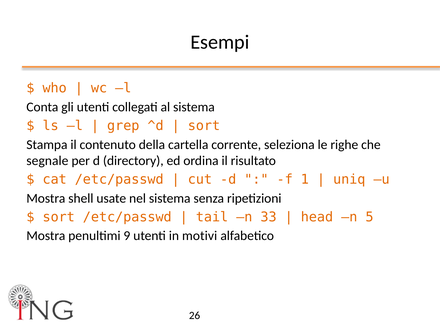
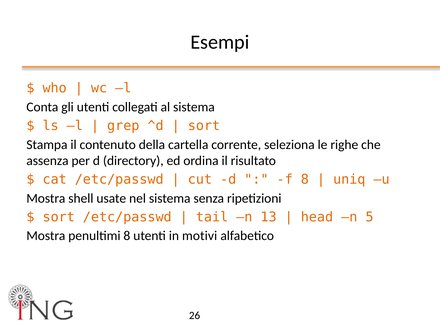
segnale: segnale -> assenza
f 1: 1 -> 8
33: 33 -> 13
penultimi 9: 9 -> 8
